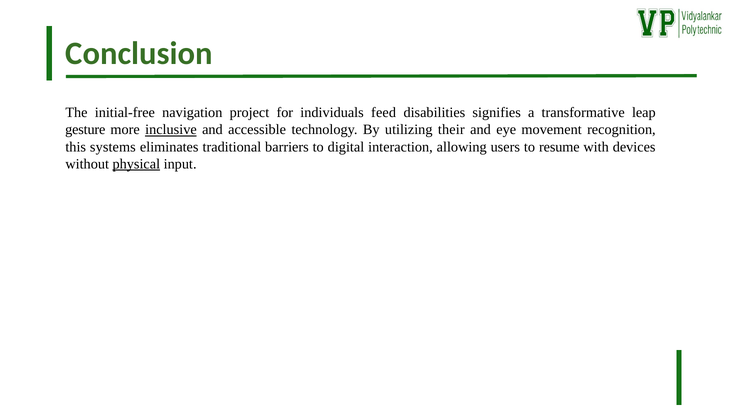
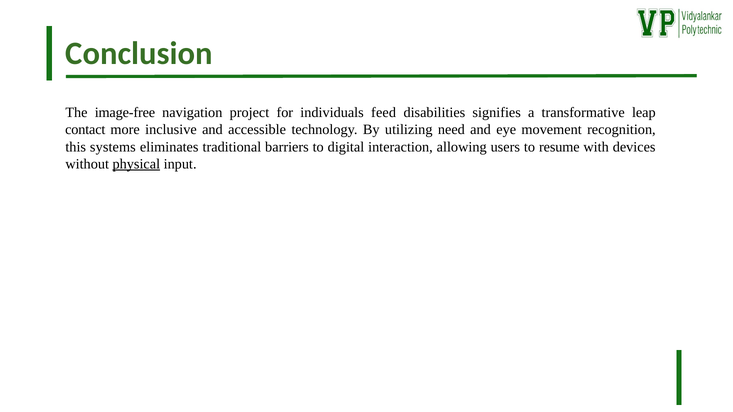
initial-free: initial-free -> image-free
gesture: gesture -> contact
inclusive underline: present -> none
their: their -> need
